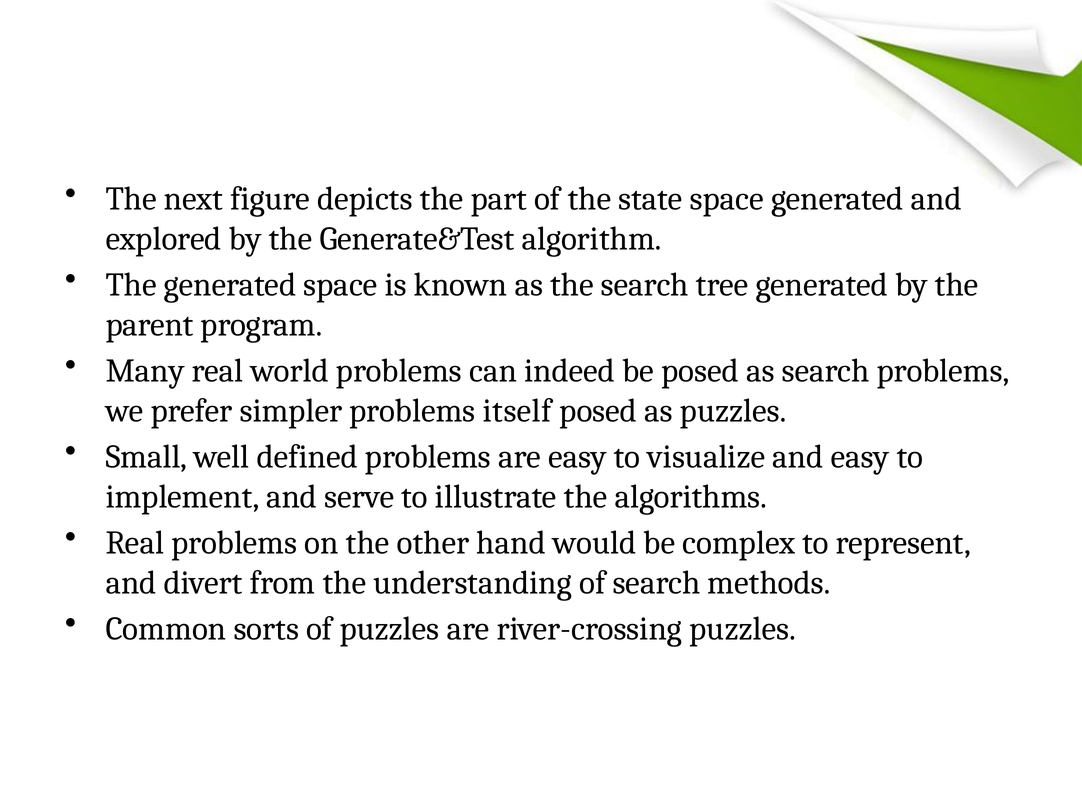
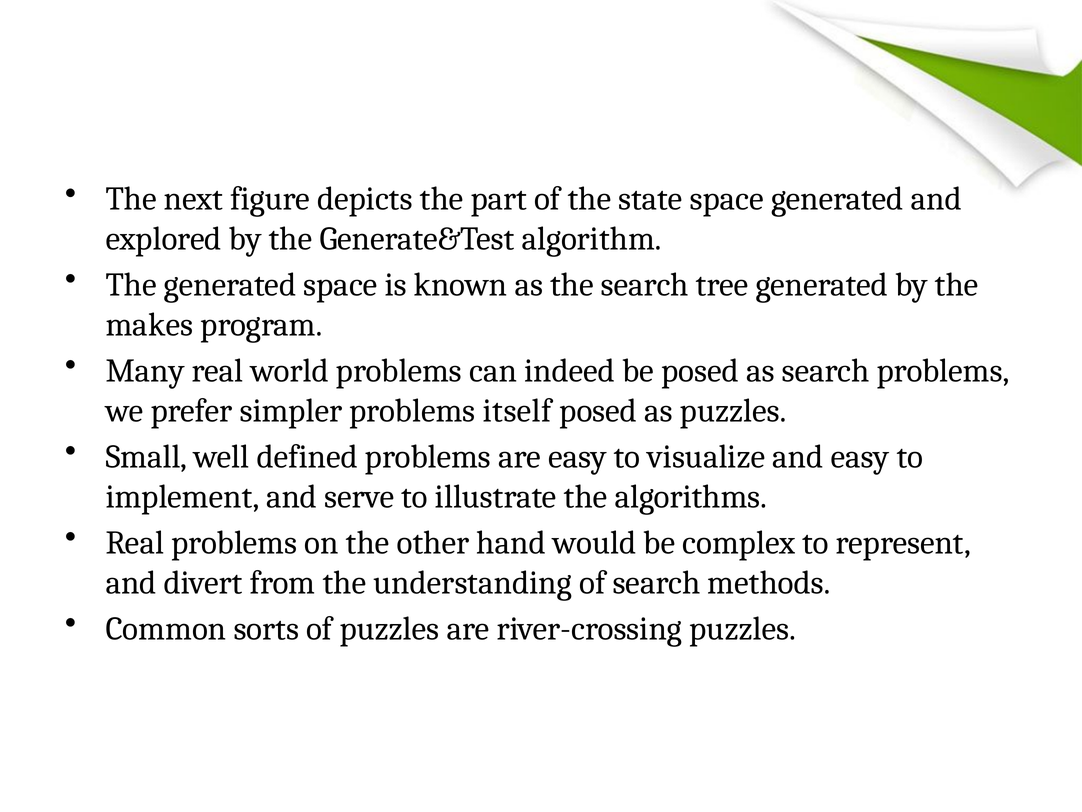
parent: parent -> makes
